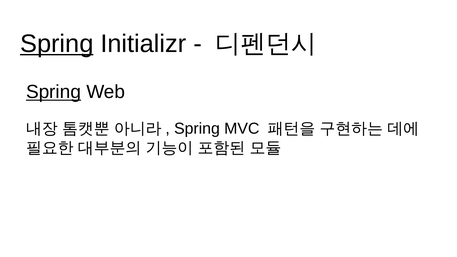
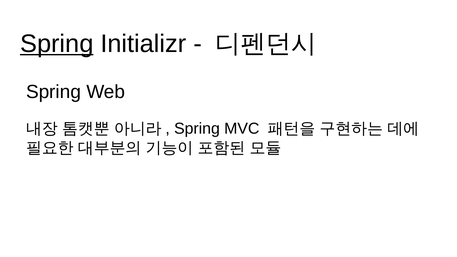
Spring at (54, 92) underline: present -> none
